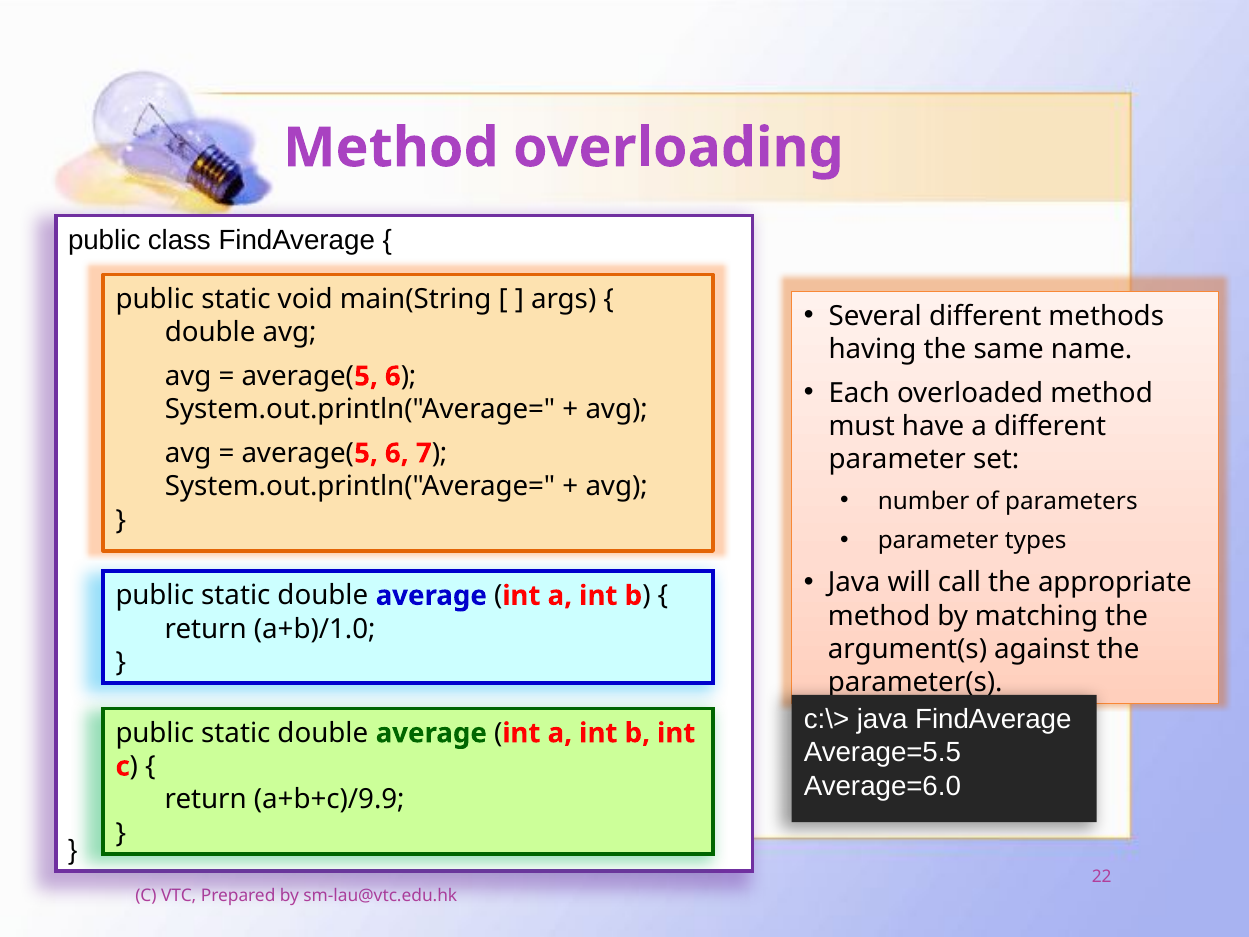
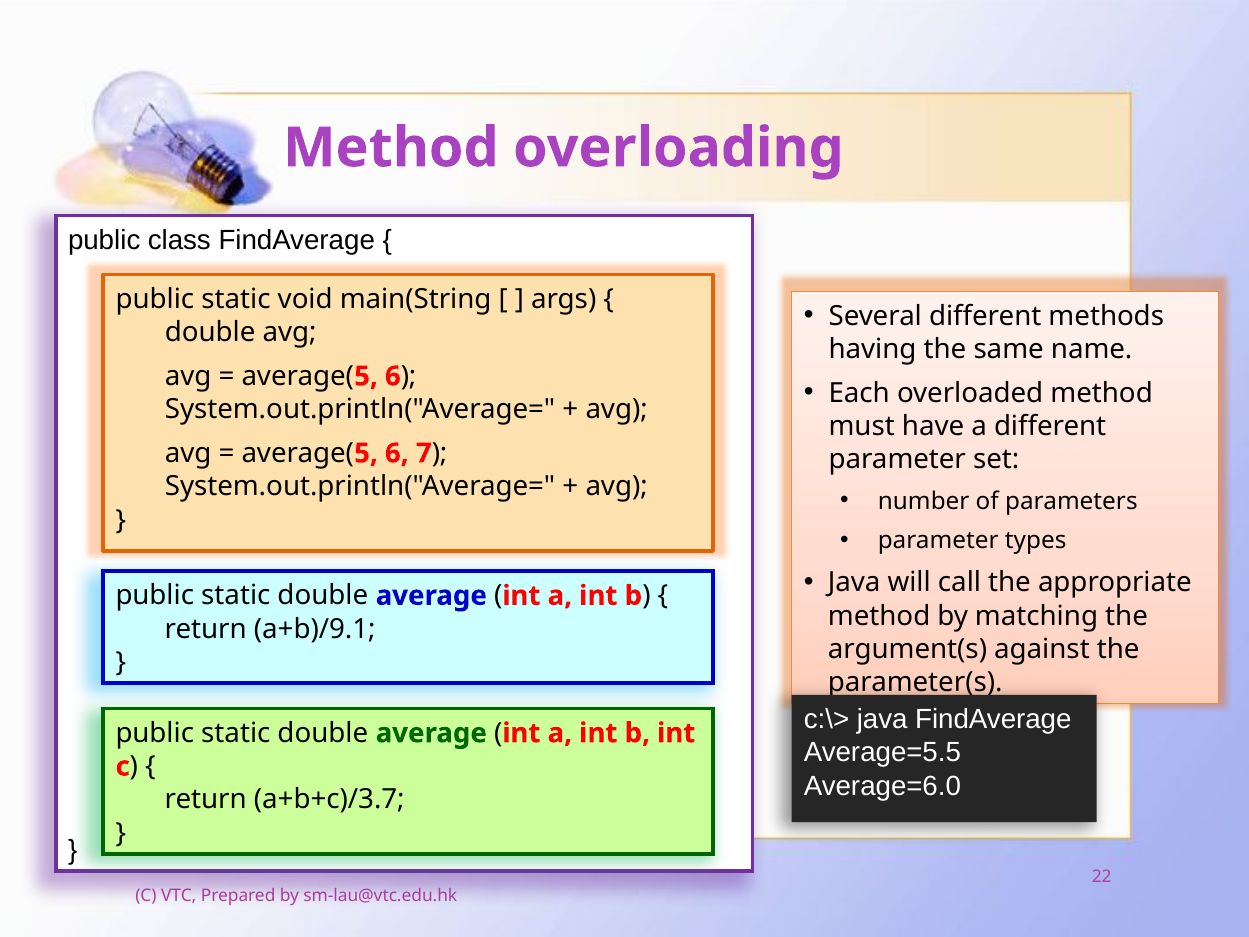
a+b)/1.0: a+b)/1.0 -> a+b)/9.1
a+b+c)/9.9: a+b+c)/9.9 -> a+b+c)/3.7
